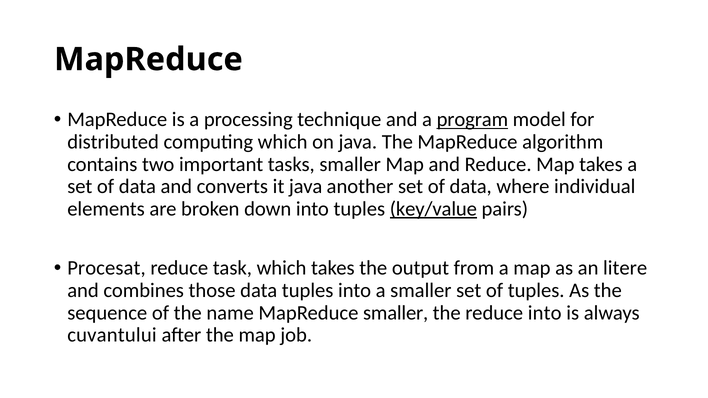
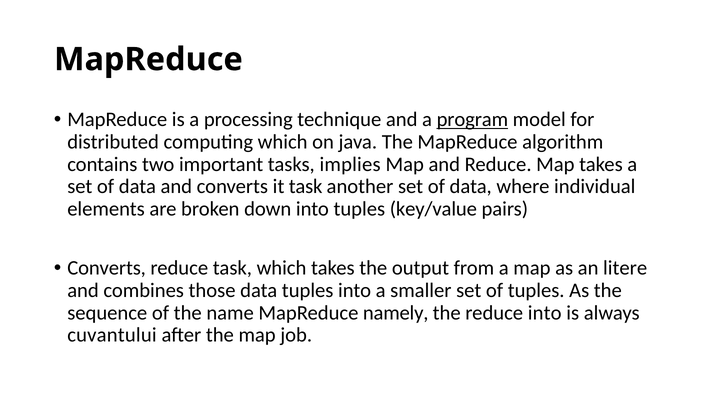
tasks smaller: smaller -> implies
it java: java -> task
key/value underline: present -> none
Procesat at (106, 268): Procesat -> Converts
MapReduce smaller: smaller -> namely
